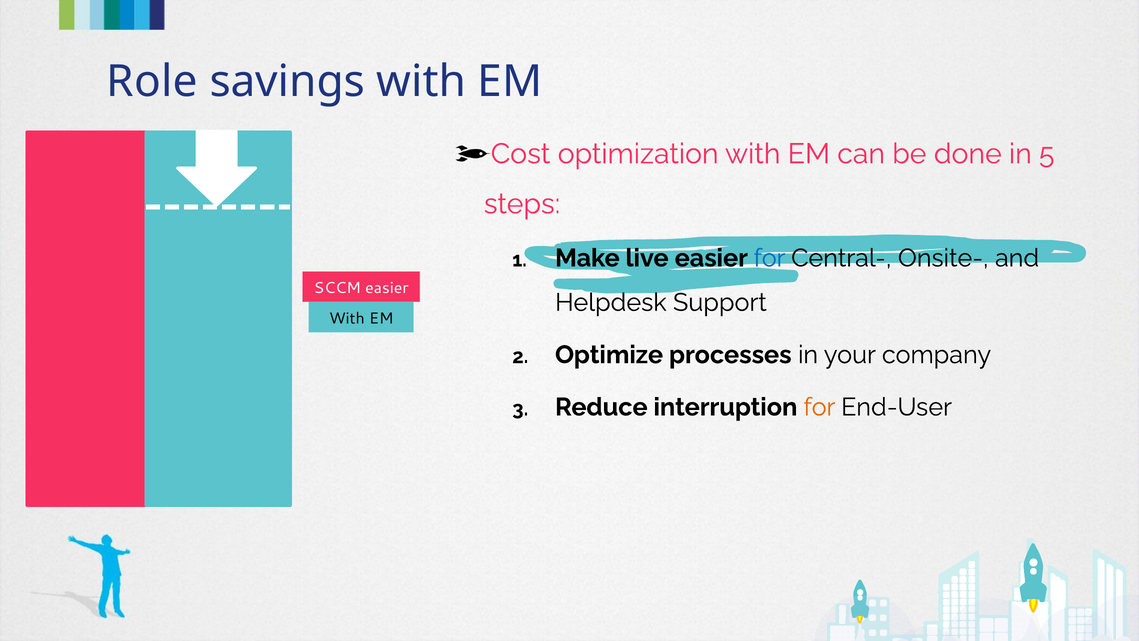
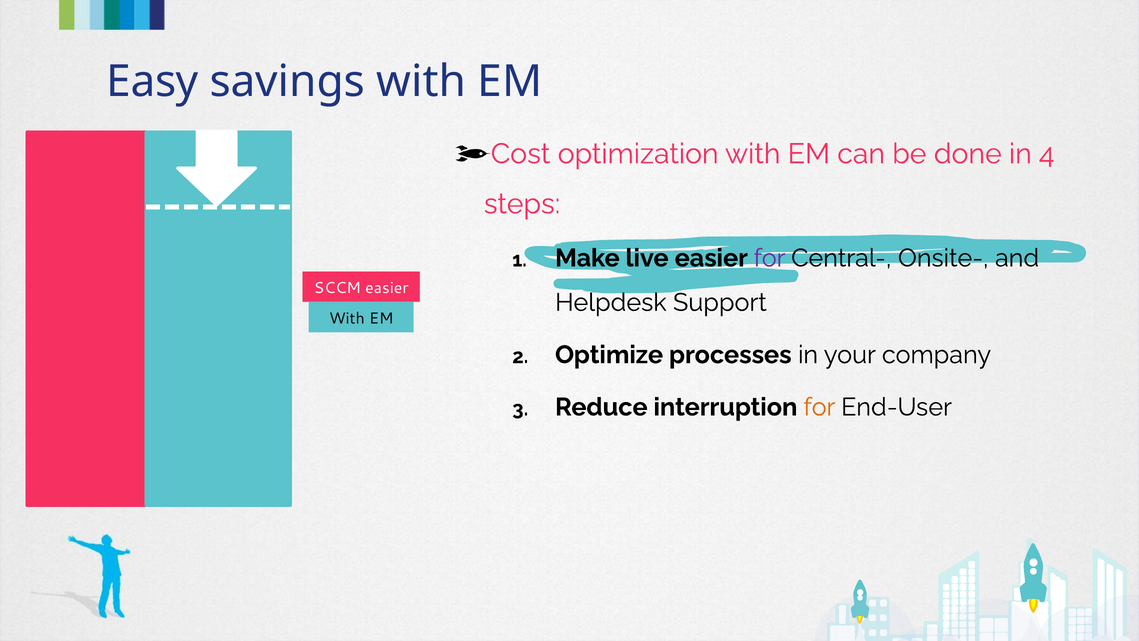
Role: Role -> Easy
5: 5 -> 4
for at (770, 258) colour: blue -> purple
